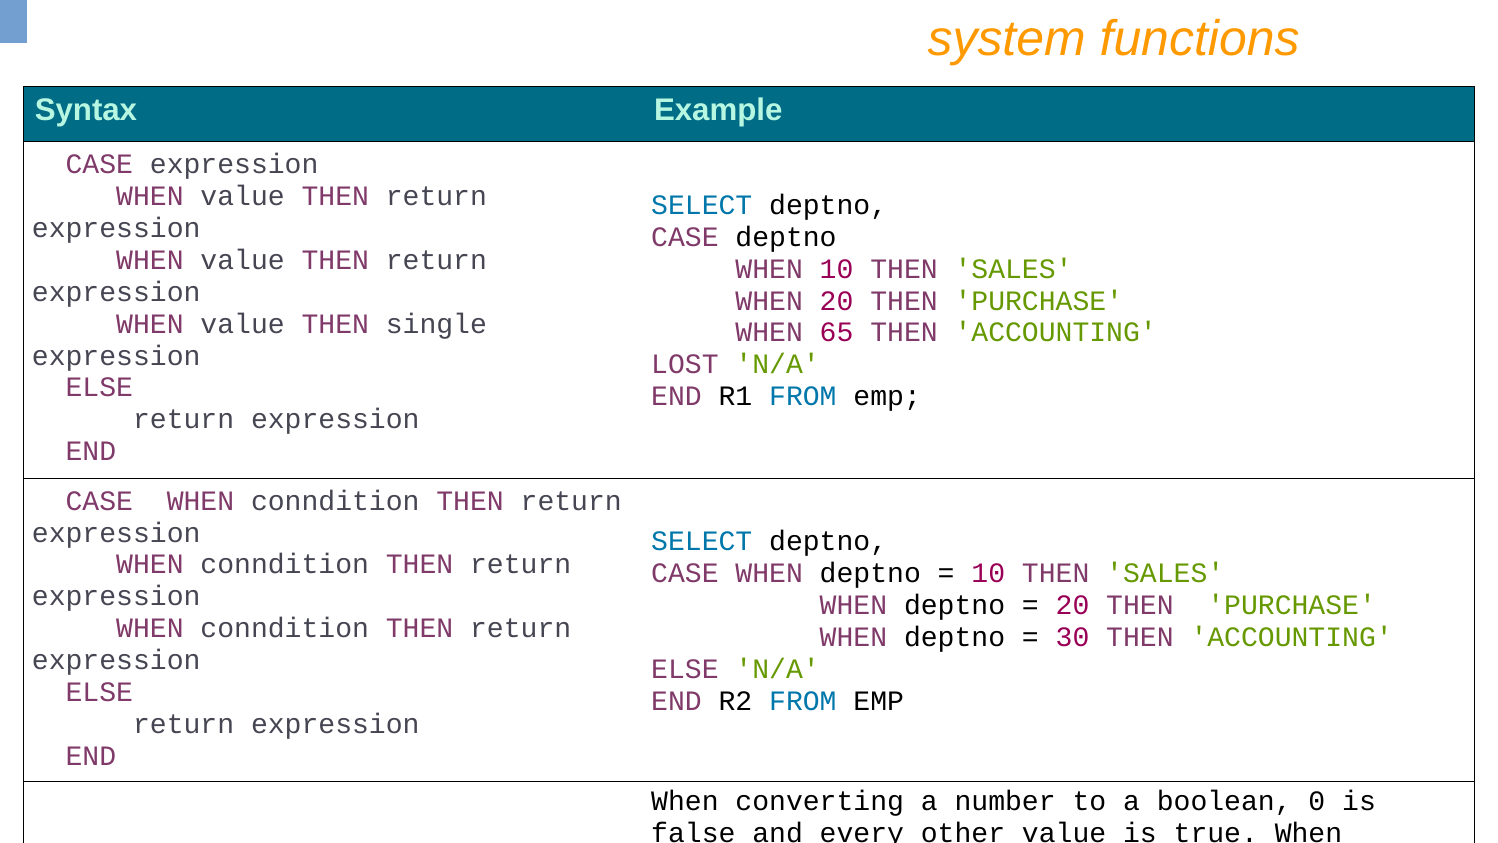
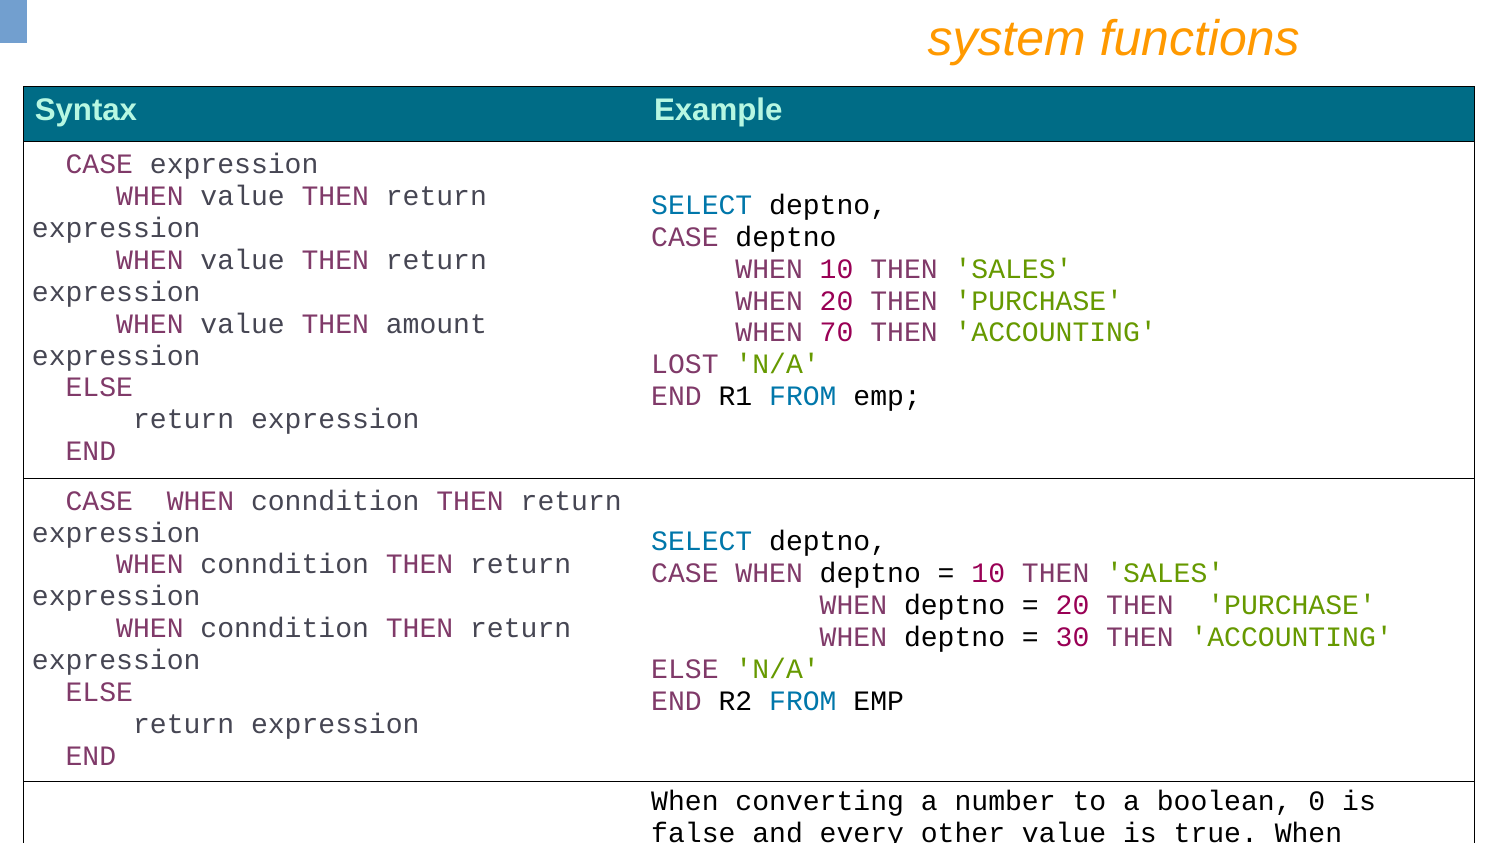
single: single -> amount
65: 65 -> 70
